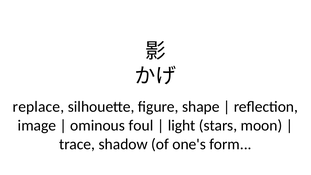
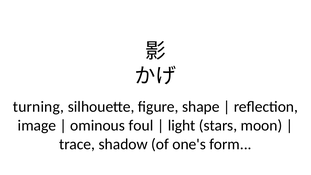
replace: replace -> turning
